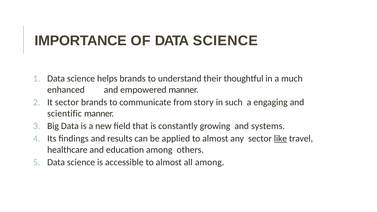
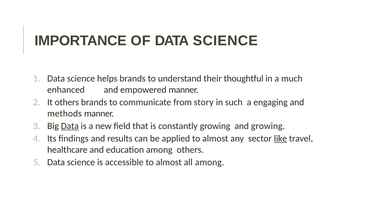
It sector: sector -> others
scientific: scientific -> methods
Data at (70, 126) underline: none -> present
and systems: systems -> growing
